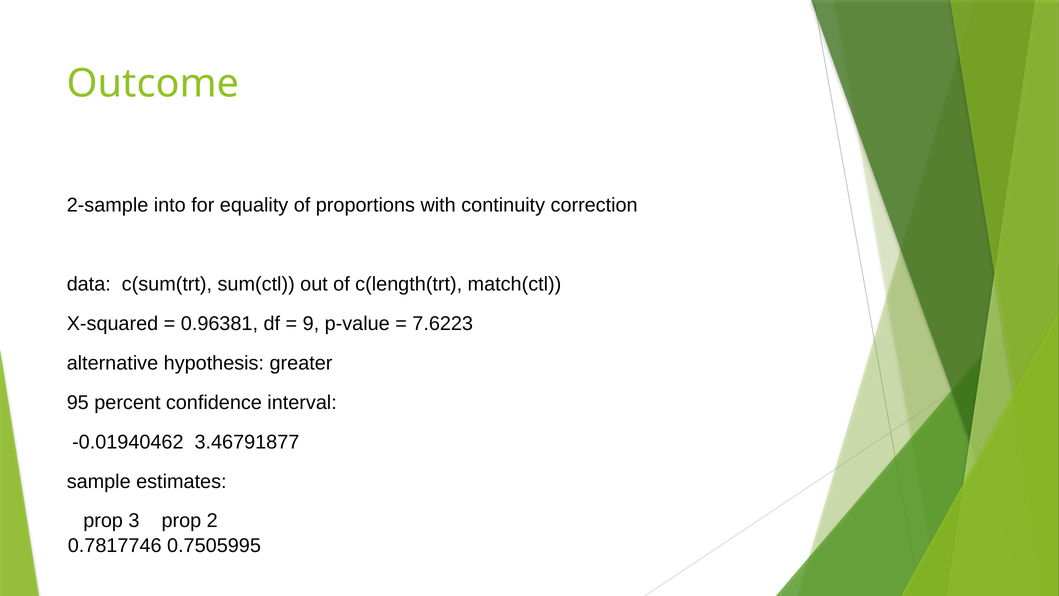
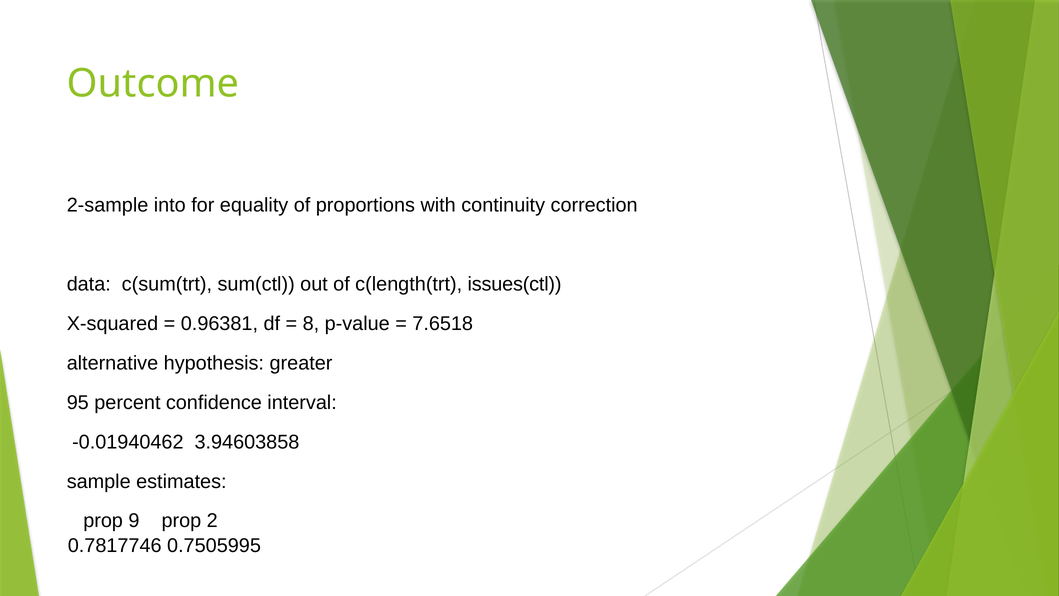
match(ctl: match(ctl -> issues(ctl
9: 9 -> 8
7.6223: 7.6223 -> 7.6518
3.46791877: 3.46791877 -> 3.94603858
3: 3 -> 9
